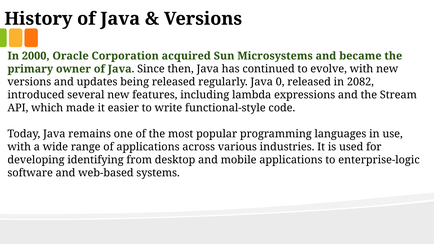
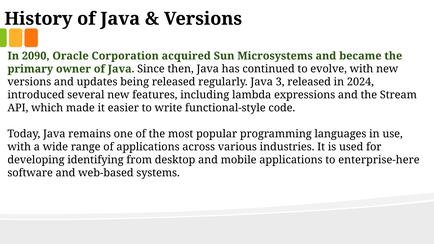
2000: 2000 -> 2090
0: 0 -> 3
2082: 2082 -> 2024
enterprise-logic: enterprise-logic -> enterprise-here
